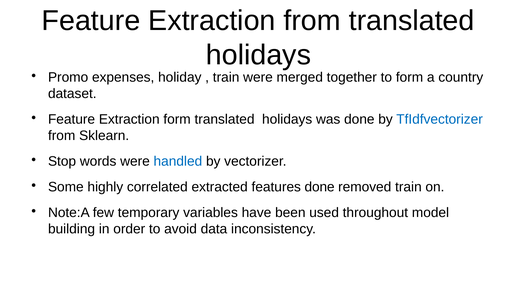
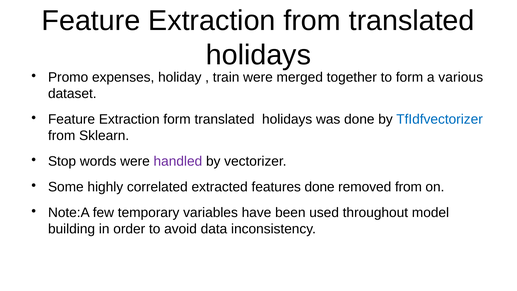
country: country -> various
handled colour: blue -> purple
removed train: train -> from
